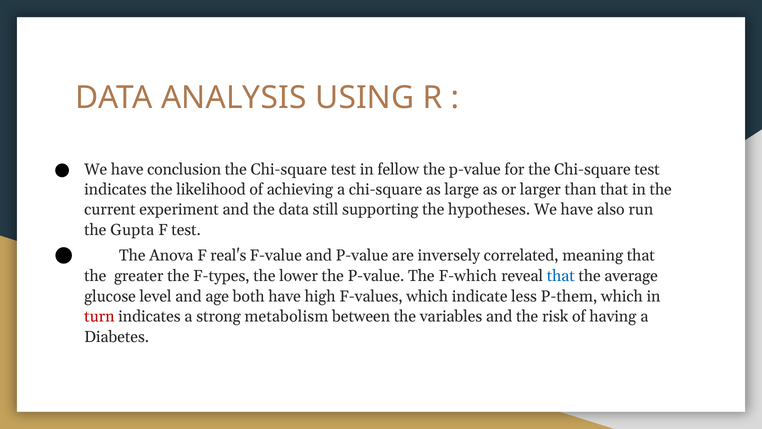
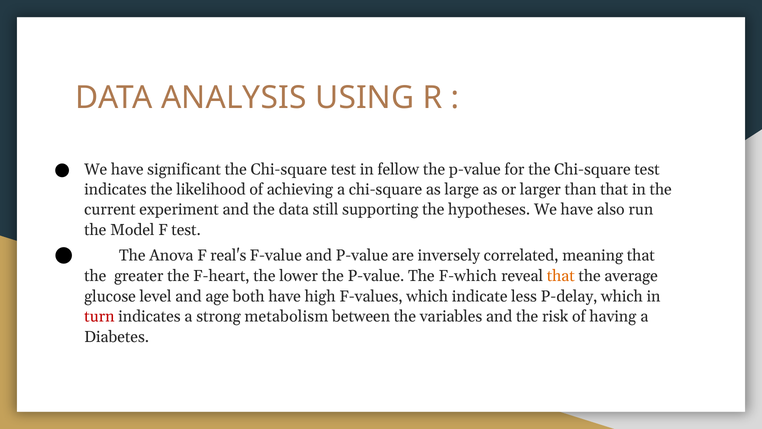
conclusion: conclusion -> significant
Gupta: Gupta -> Model
F-types: F-types -> F-heart
that at (561, 276) colour: blue -> orange
P-them: P-them -> P-delay
